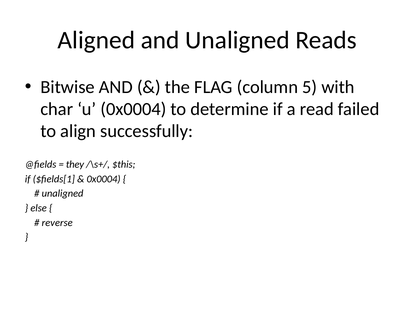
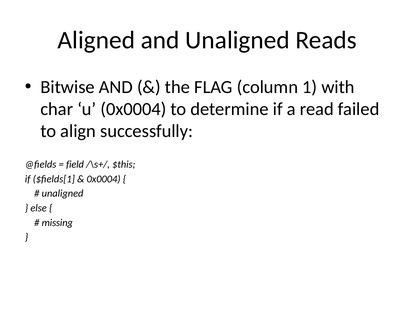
5: 5 -> 1
they: they -> field
reverse: reverse -> missing
